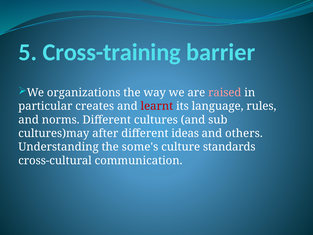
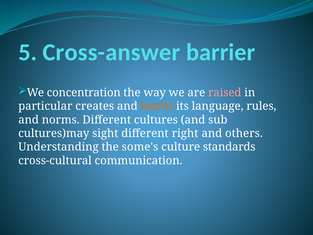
Cross-training: Cross-training -> Cross-answer
organizations: organizations -> concentration
learnt colour: red -> orange
after: after -> sight
ideas: ideas -> right
